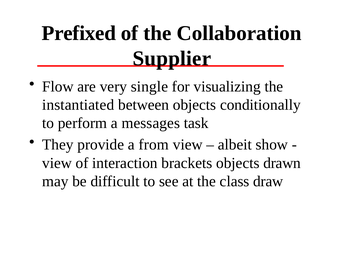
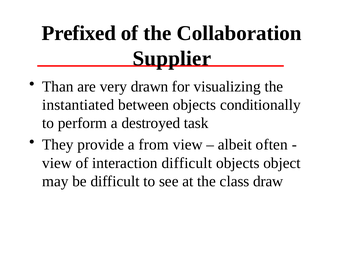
Flow: Flow -> Than
single: single -> drawn
messages: messages -> destroyed
show: show -> often
interaction brackets: brackets -> difficult
drawn: drawn -> object
